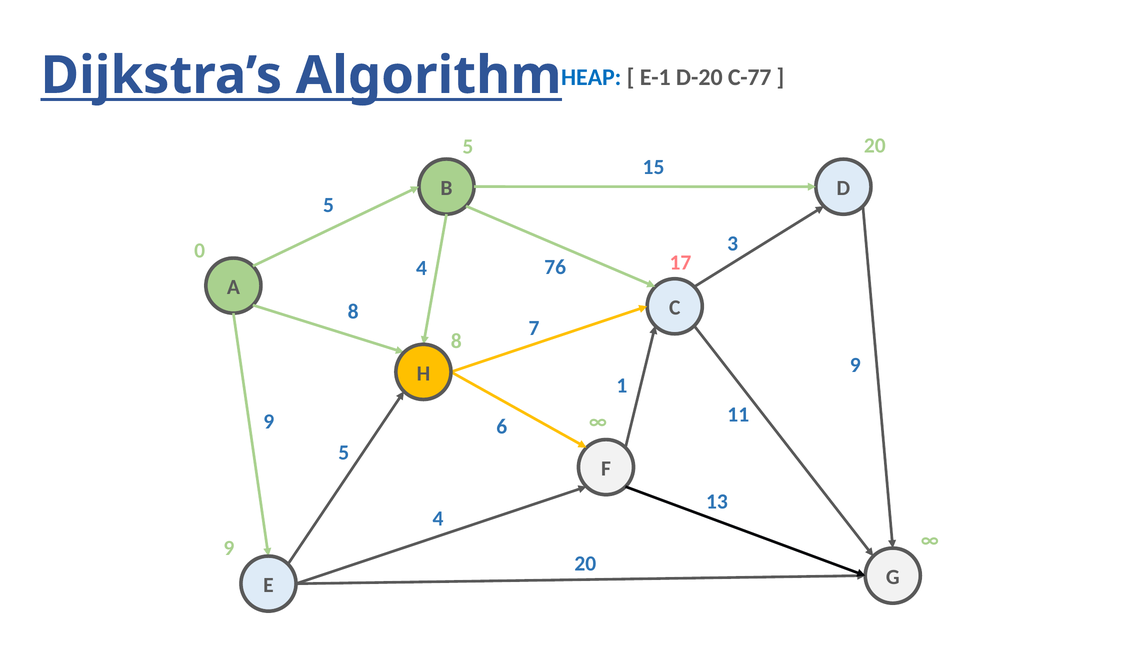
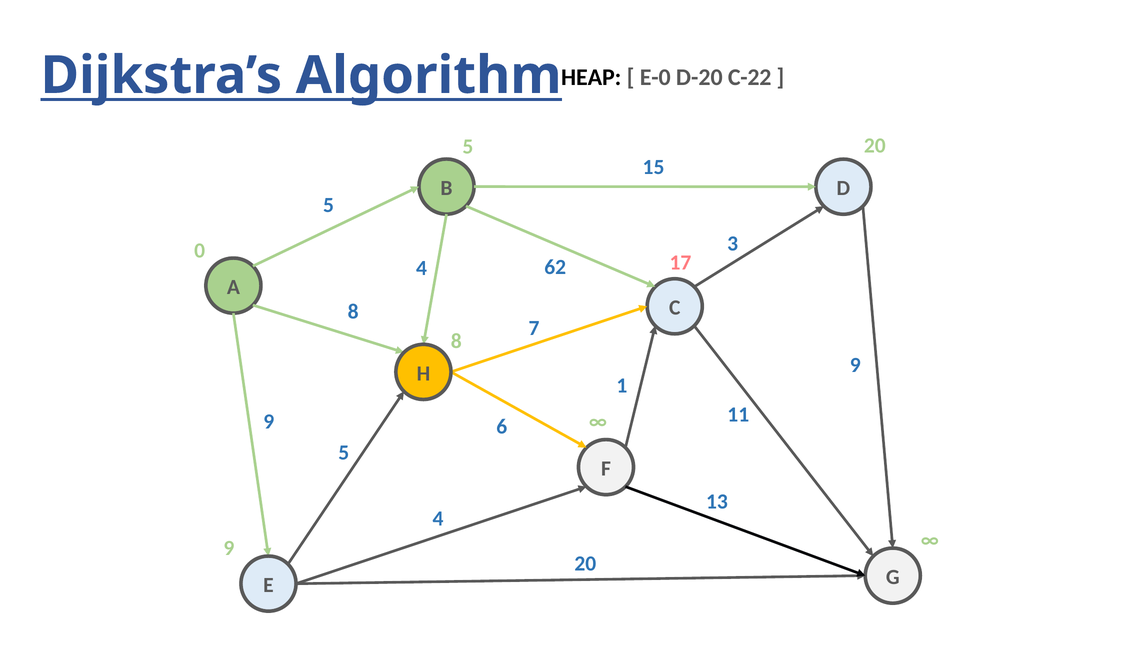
HEAP colour: blue -> black
E-1: E-1 -> E-0
C-77: C-77 -> C-22
76: 76 -> 62
